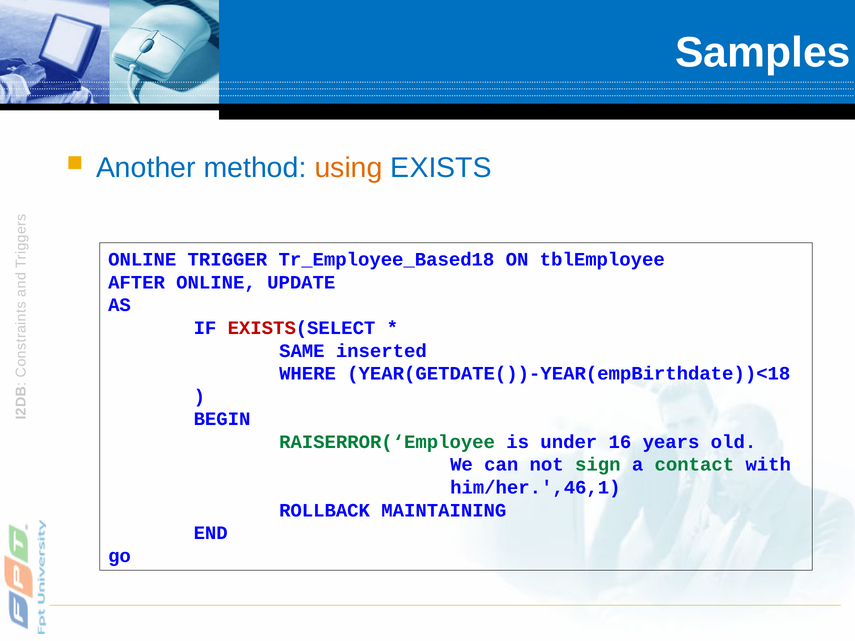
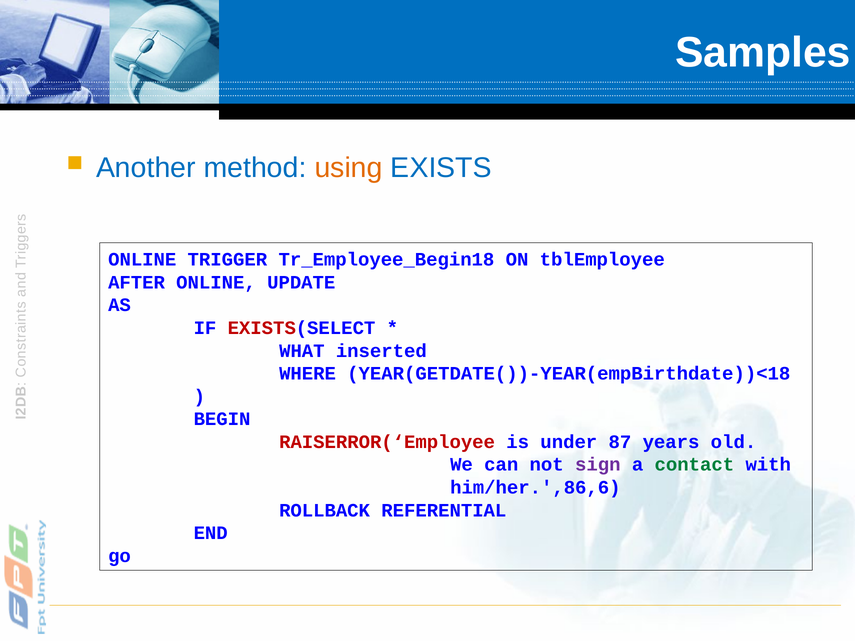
Tr_Employee_Based18: Tr_Employee_Based18 -> Tr_Employee_Begin18
SAME: SAME -> WHAT
RAISERROR(‘Employee colour: green -> red
16: 16 -> 87
sign colour: green -> purple
him/her.',46,1: him/her.',46,1 -> him/her.',86,6
MAINTAINING: MAINTAINING -> REFERENTIAL
